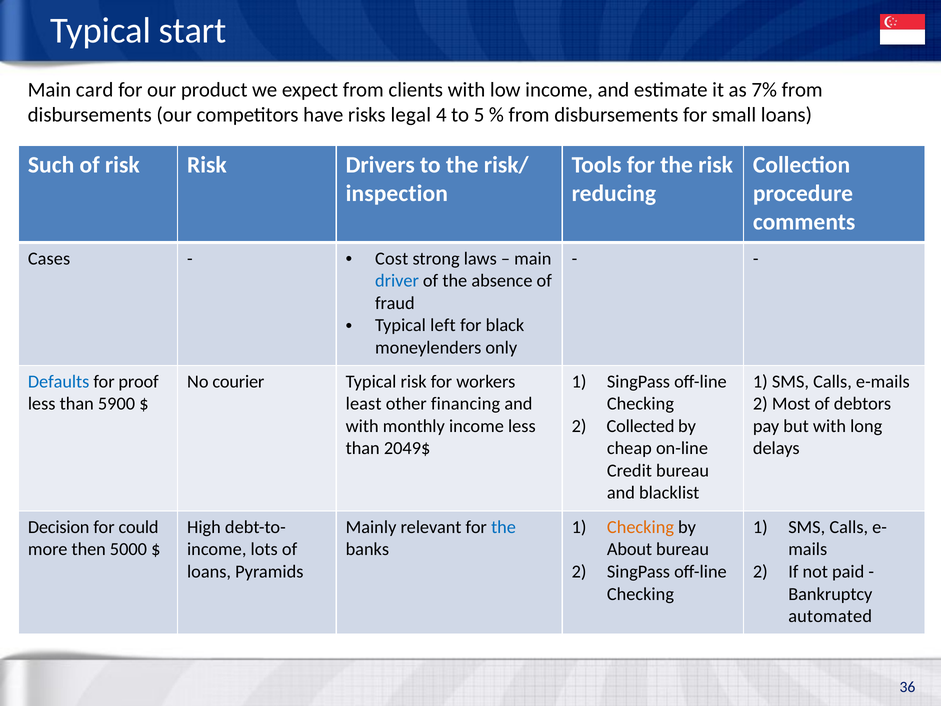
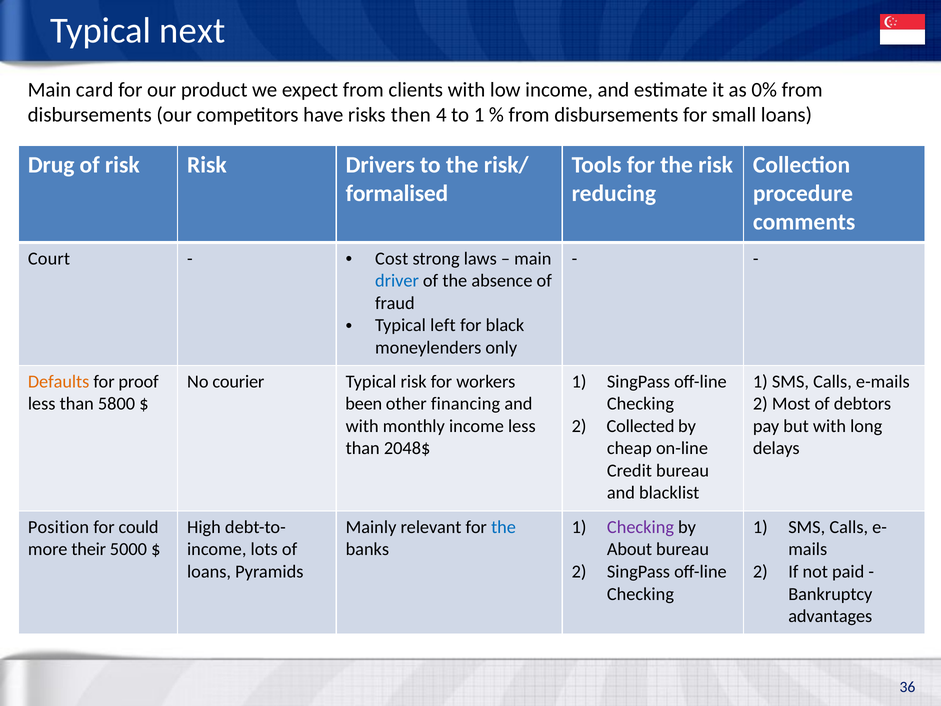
start: start -> next
7%: 7% -> 0%
legal: legal -> then
to 5: 5 -> 1
Such: Such -> Drug
inspection: inspection -> formalised
Cases: Cases -> Court
Defaults colour: blue -> orange
5900: 5900 -> 5800
least: least -> been
2049$: 2049$ -> 2048$
Decision: Decision -> Position
Checking at (640, 527) colour: orange -> purple
then: then -> their
automated: automated -> advantages
